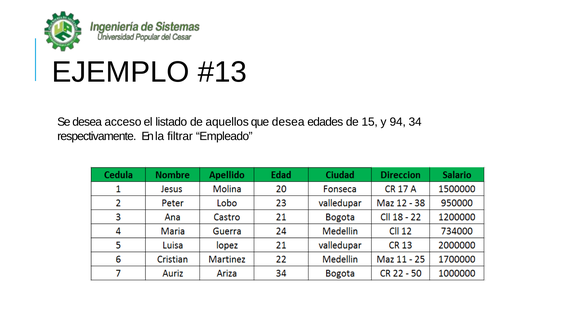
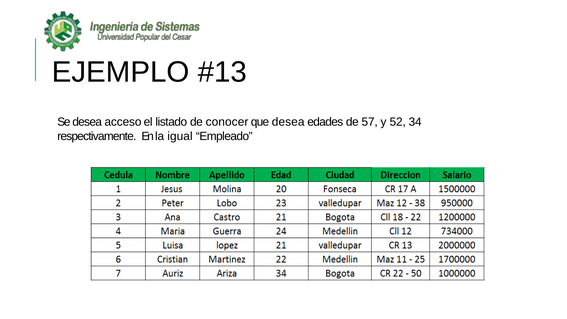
aquellos: aquellos -> conocer
15: 15 -> 57
94: 94 -> 52
filtrar: filtrar -> igual
